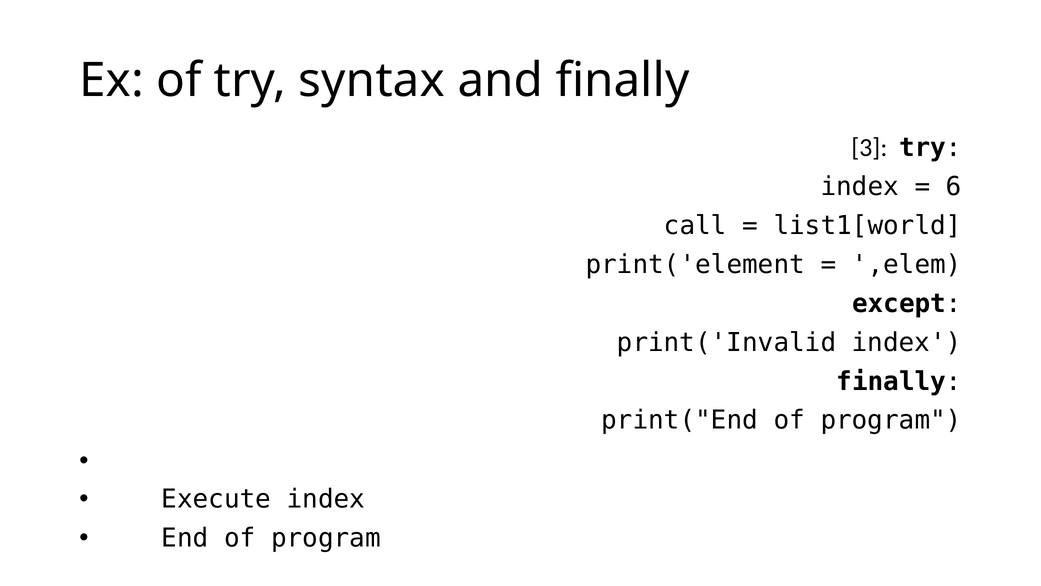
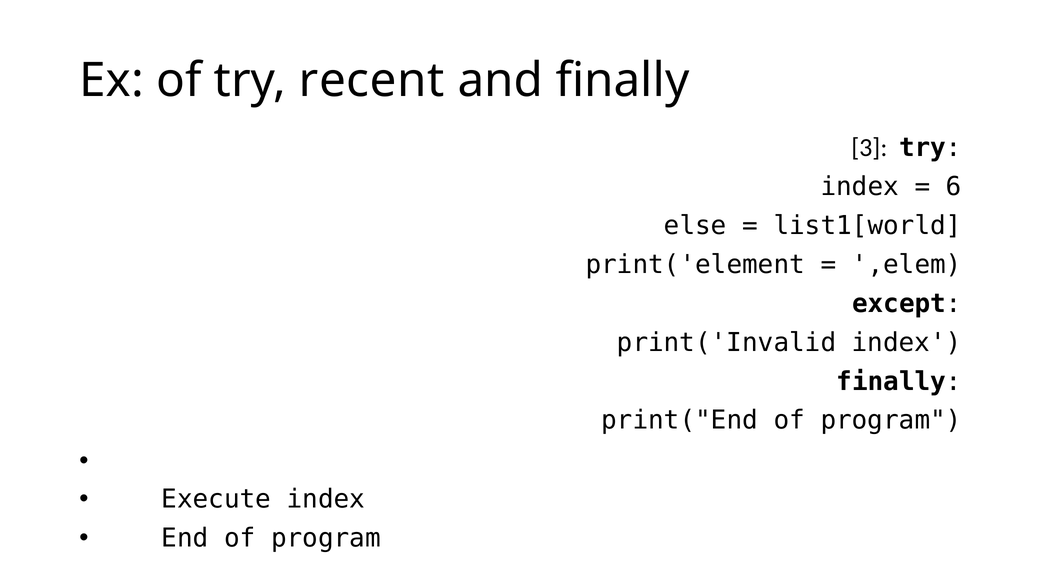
syntax: syntax -> recent
call: call -> else
